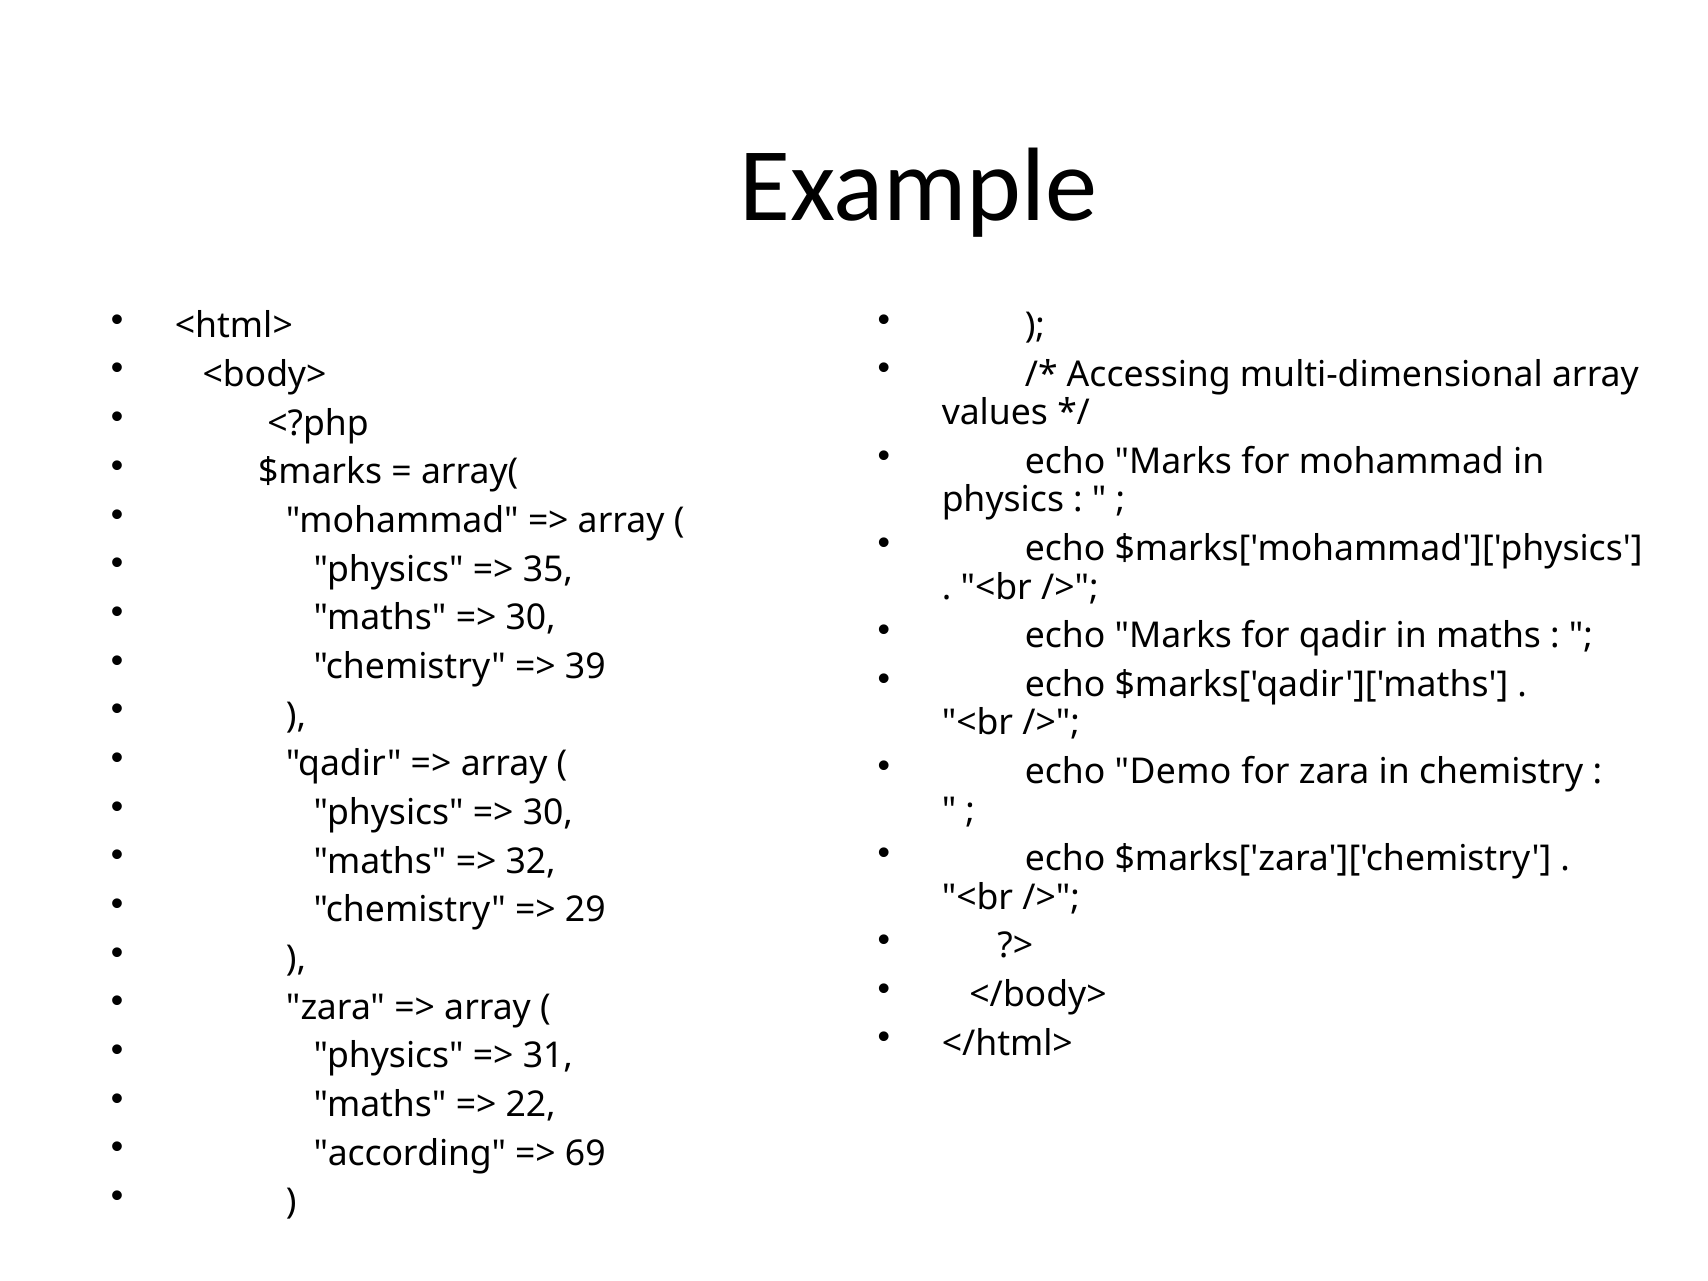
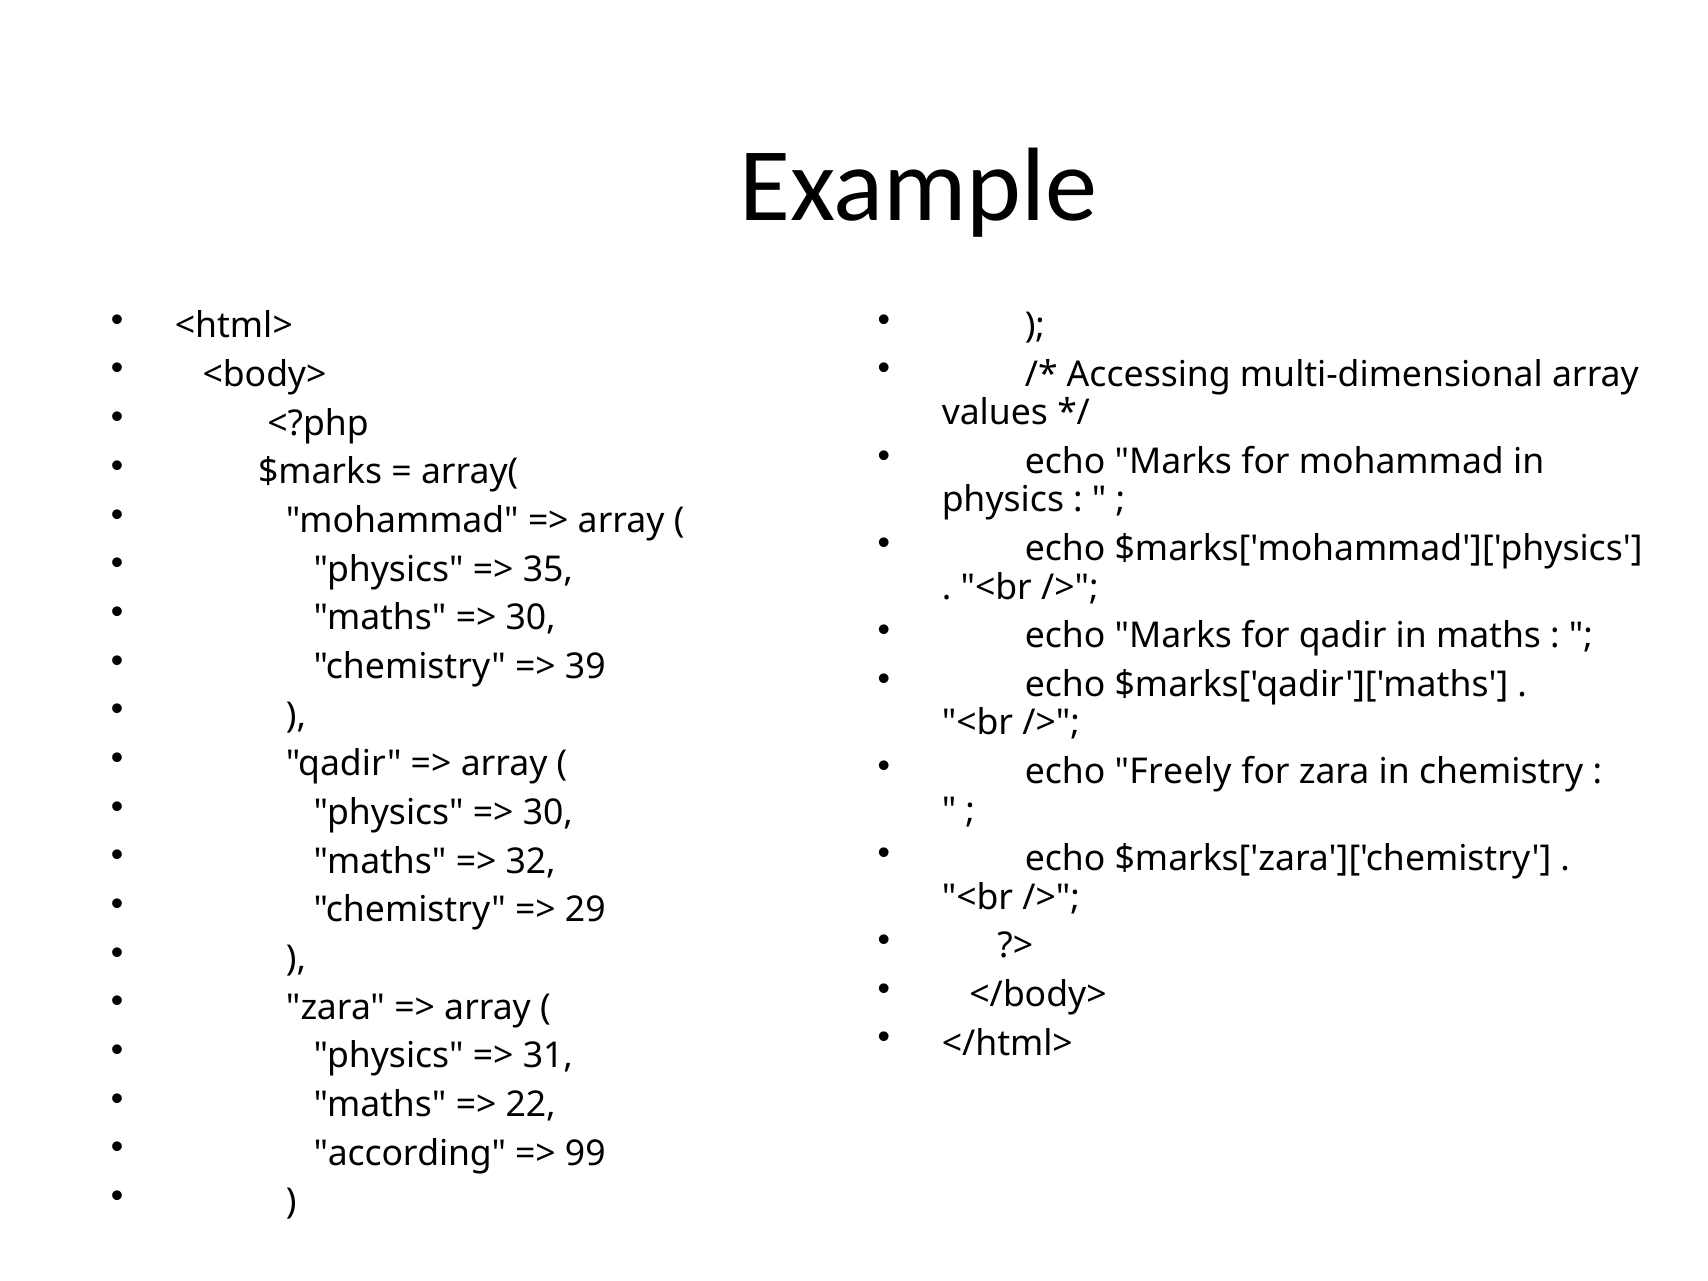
Demo: Demo -> Freely
69: 69 -> 99
